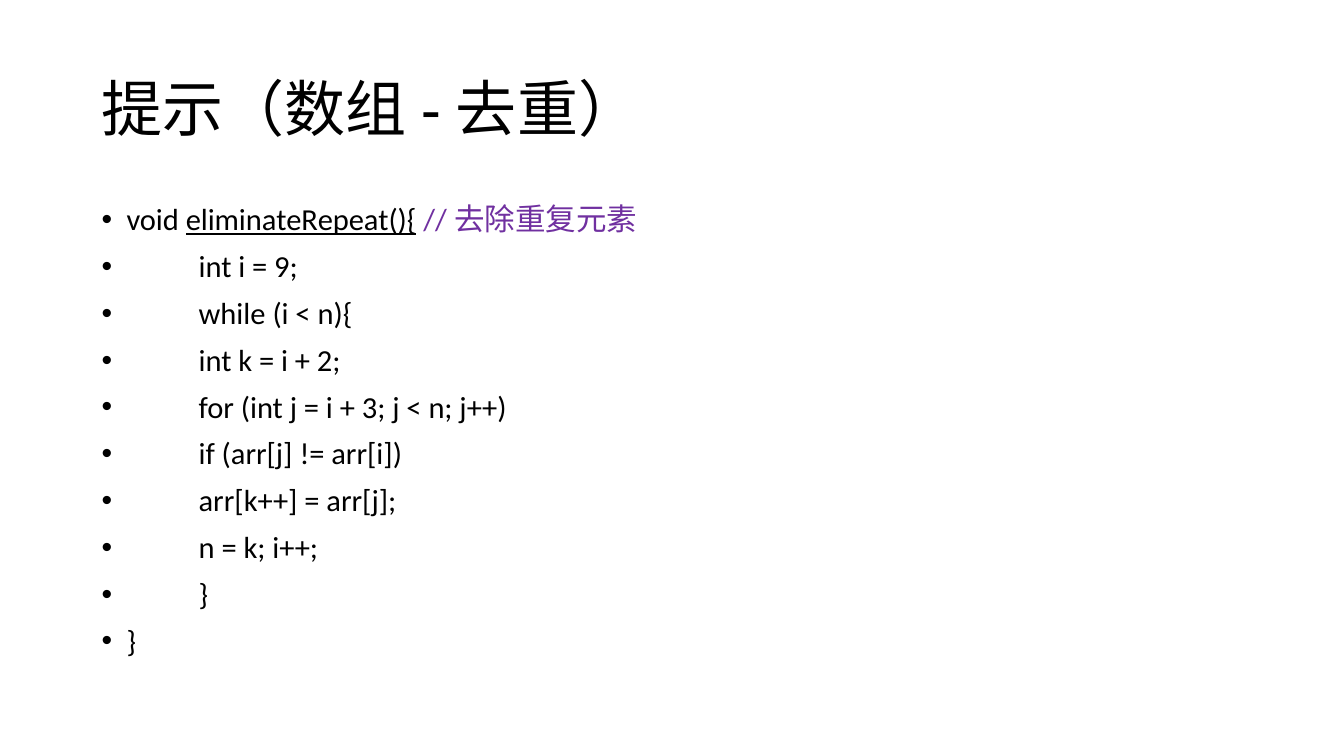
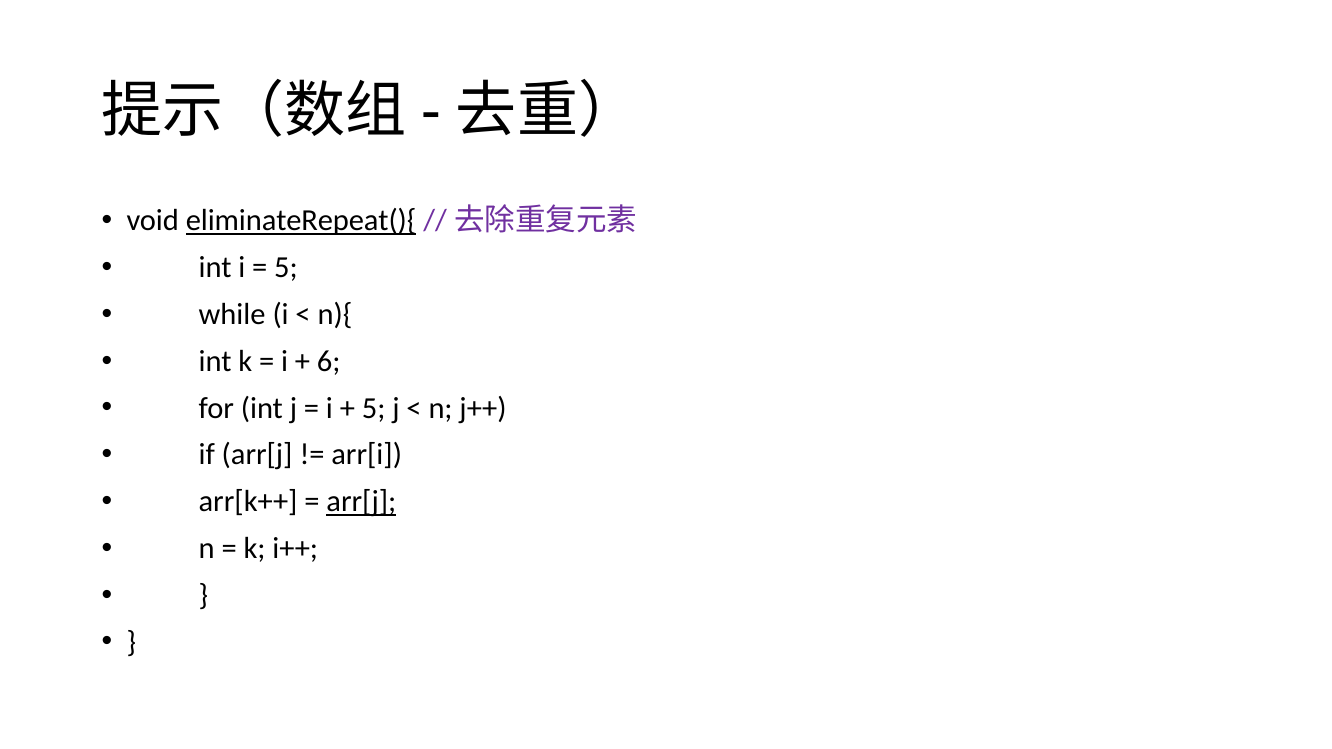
9 at (286, 268): 9 -> 5
2: 2 -> 6
3 at (374, 408): 3 -> 5
arr[j at (361, 502) underline: none -> present
